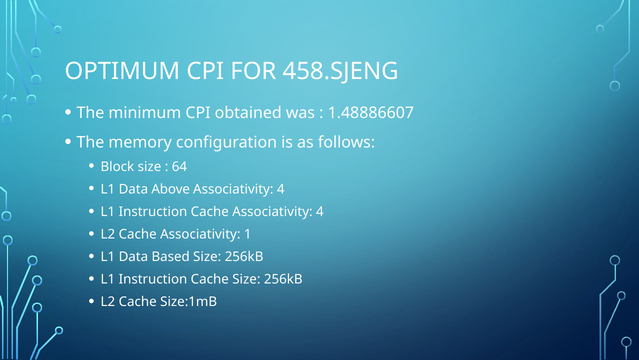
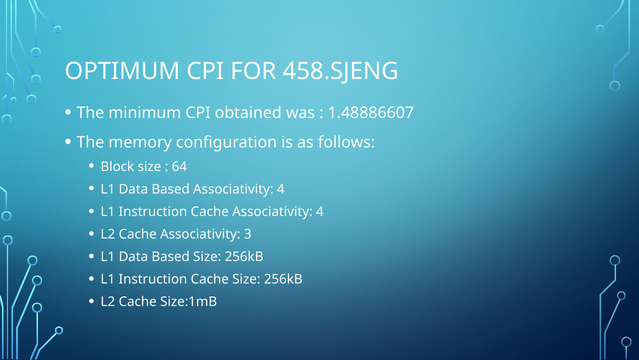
Above at (171, 189): Above -> Based
1: 1 -> 3
